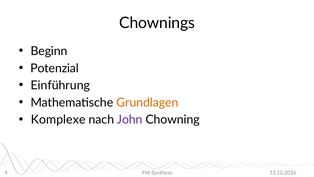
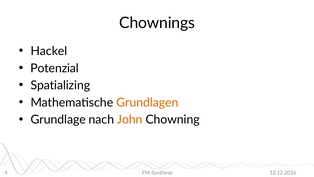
Beginn: Beginn -> Hackel
Einführung: Einführung -> Spatializing
Komplexe: Komplexe -> Grundlage
John colour: purple -> orange
